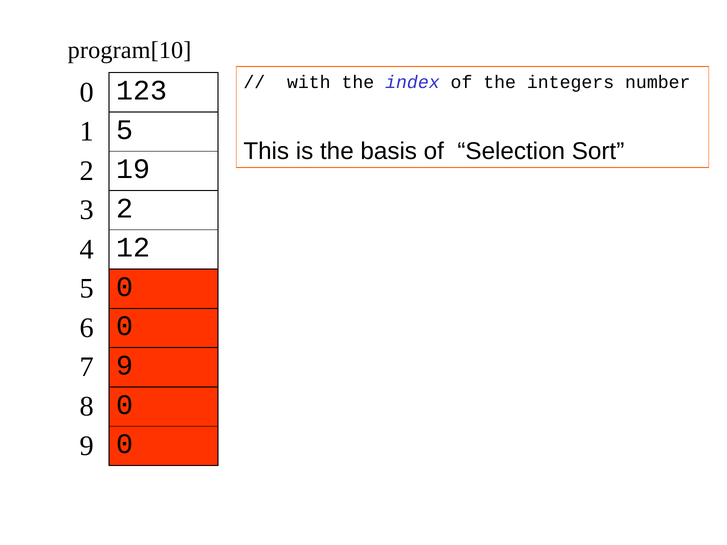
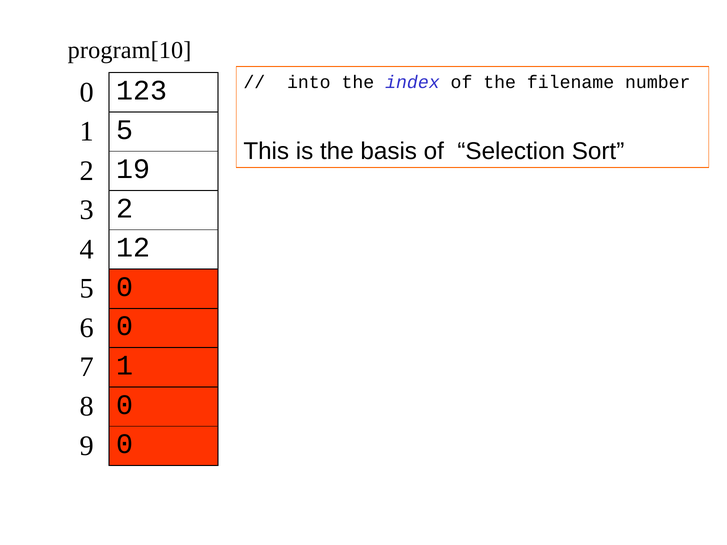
with: with -> into
integers: integers -> filename
7 9: 9 -> 1
